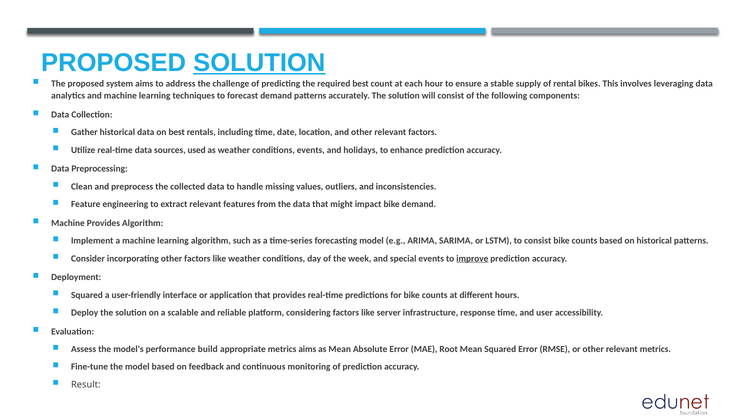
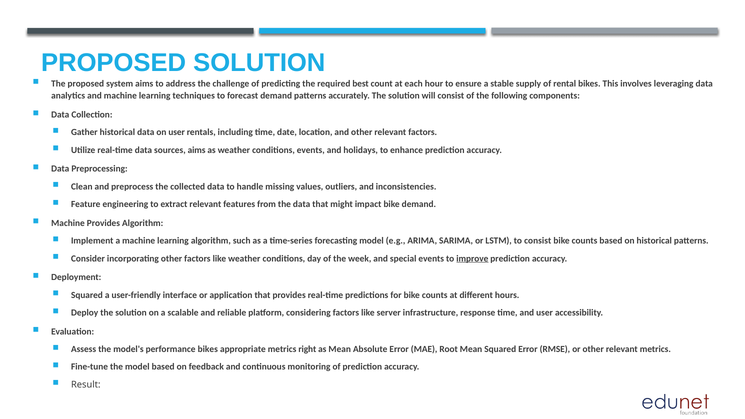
SOLUTION at (259, 63) underline: present -> none
on best: best -> user
sources used: used -> aims
performance build: build -> bikes
metrics aims: aims -> right
